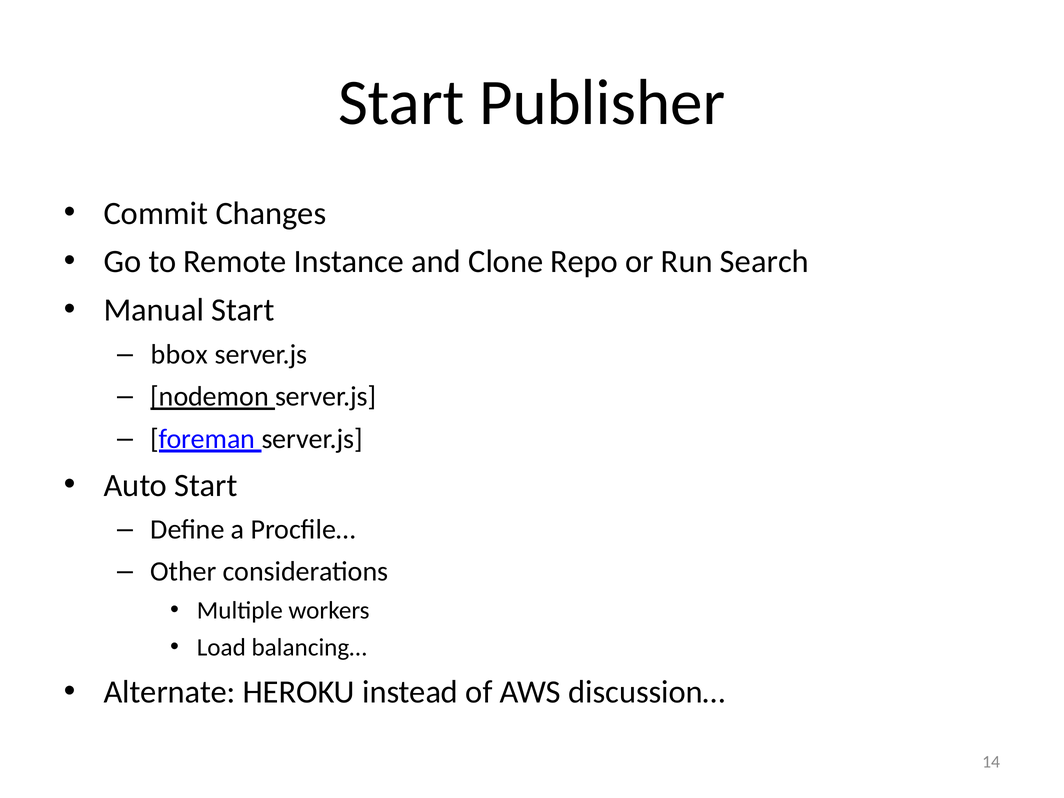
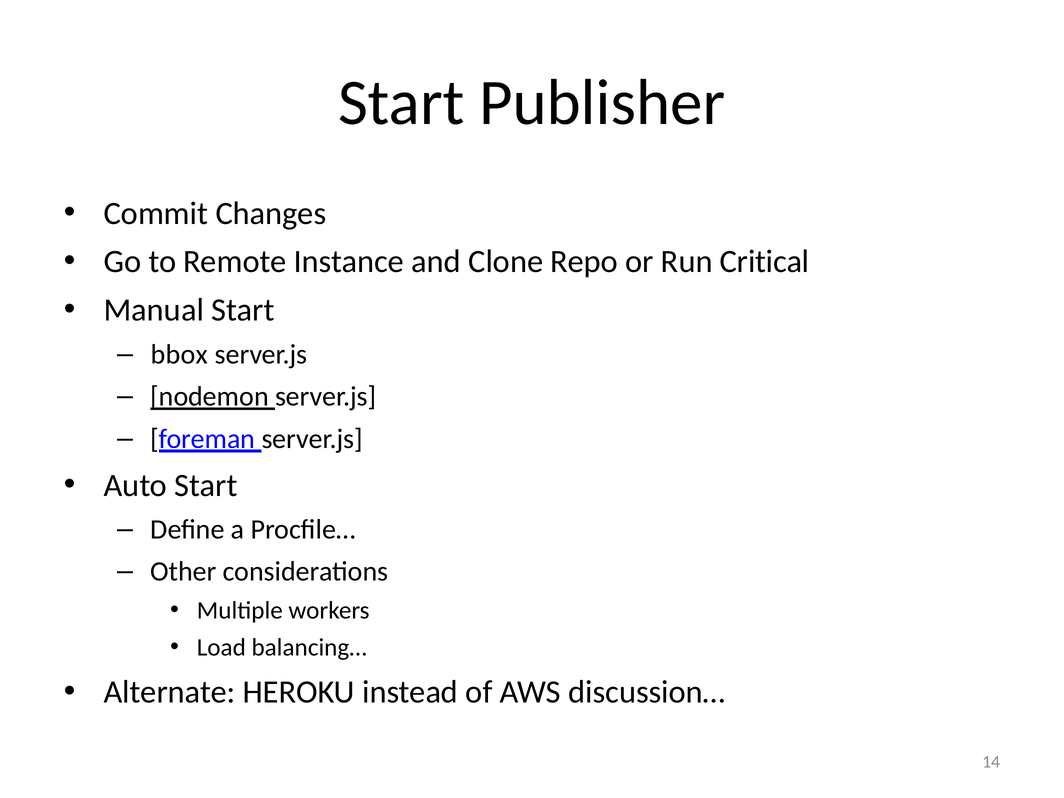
Search: Search -> Critical
